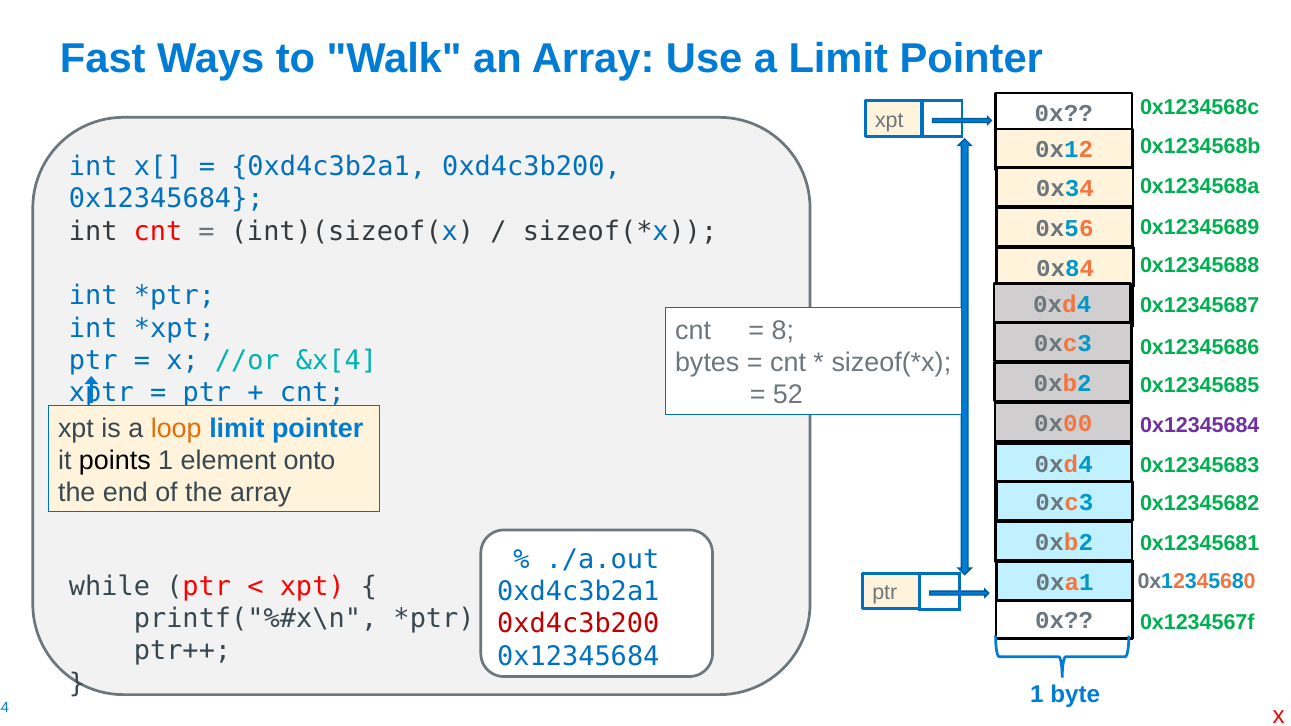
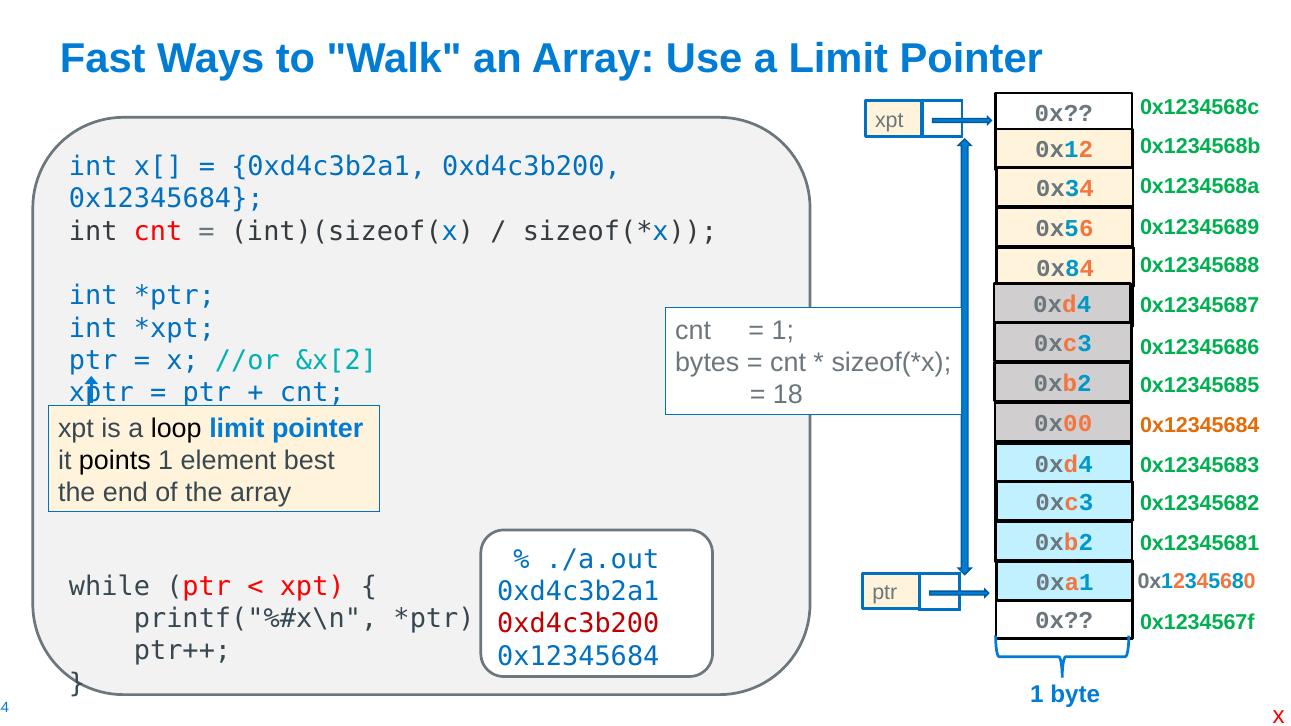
8 at (783, 331): 8 -> 1
&x[4: &x[4 -> &x[2
52: 52 -> 18
0x12345684 at (1200, 425) colour: purple -> orange
loop colour: orange -> black
onto: onto -> best
